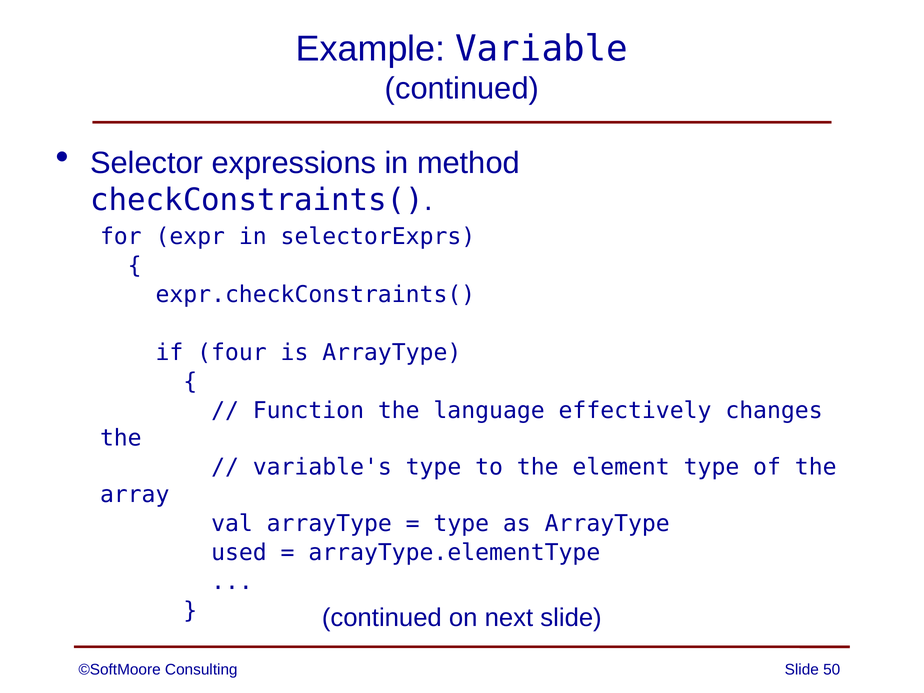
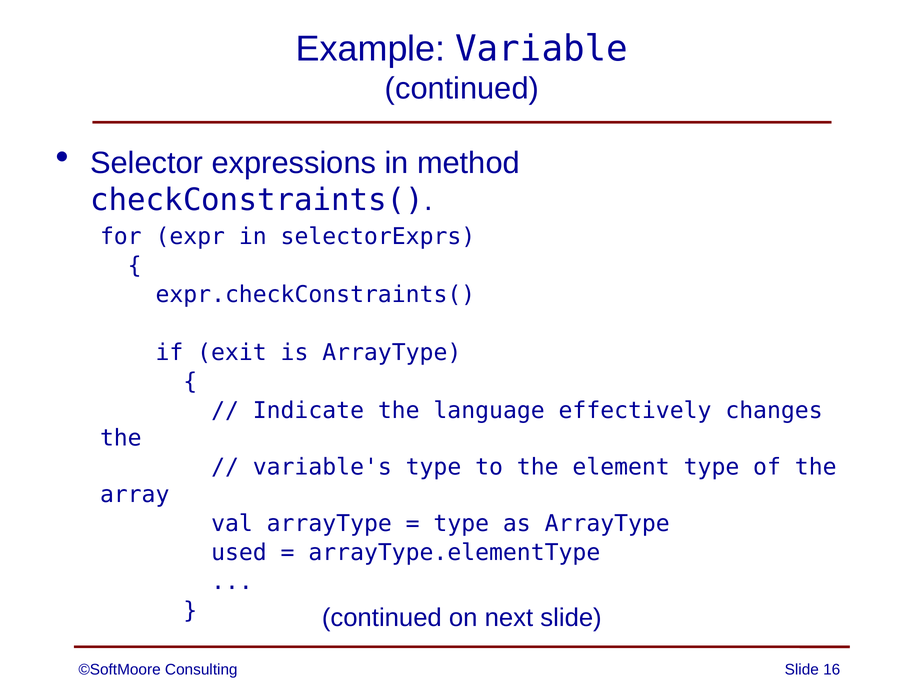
four: four -> exit
Function: Function -> Indicate
50: 50 -> 16
